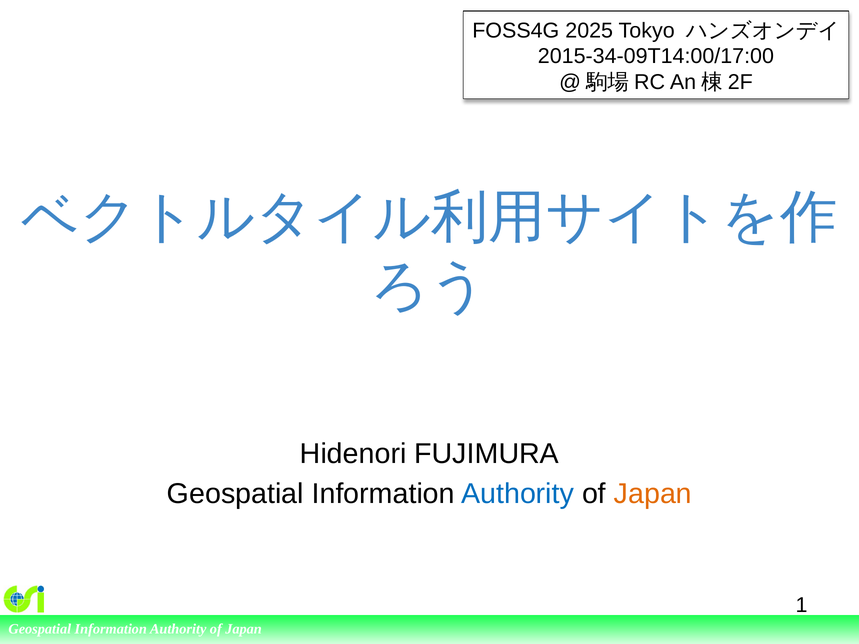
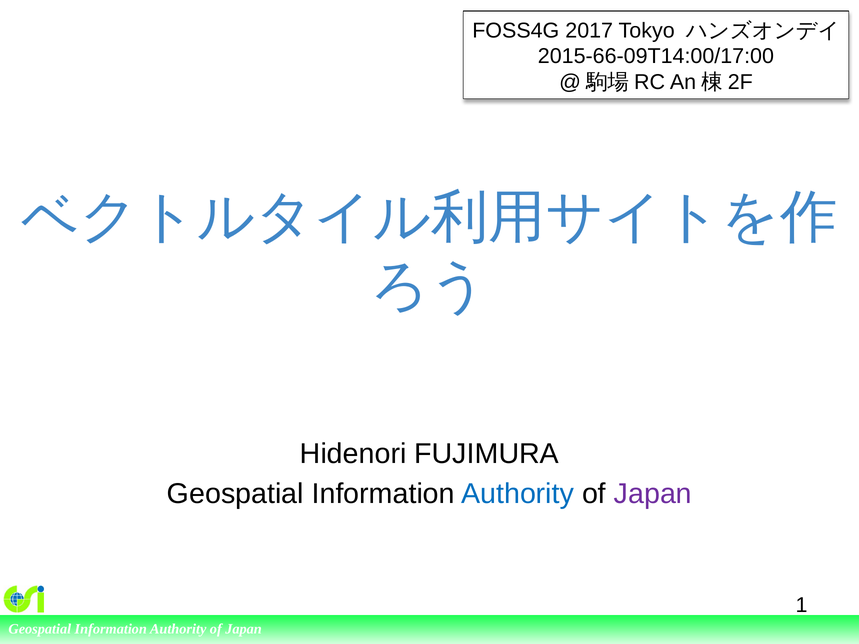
2025: 2025 -> 2017
2015-34-09T14:00/17:00: 2015-34-09T14:00/17:00 -> 2015-66-09T14:00/17:00
Japan at (653, 494) colour: orange -> purple
